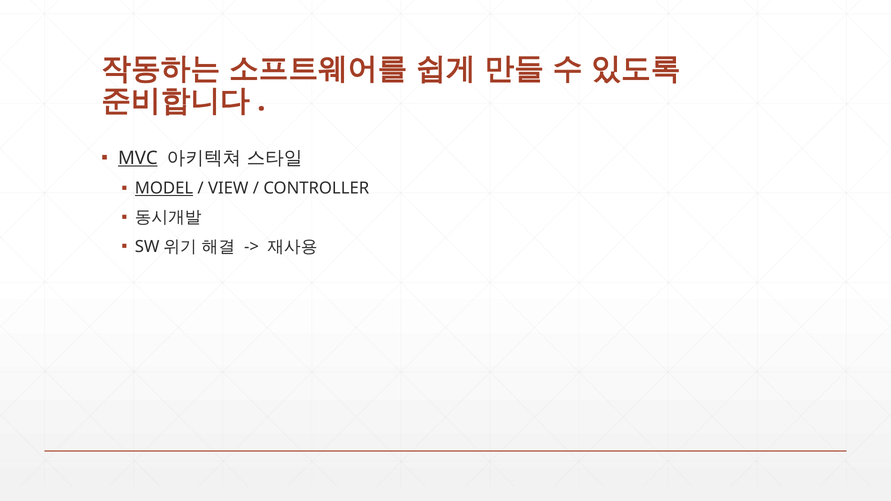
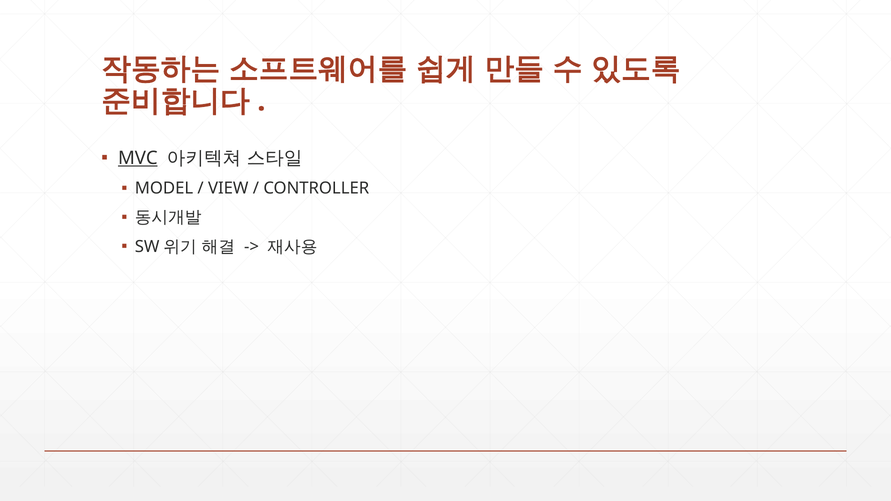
MODEL underline: present -> none
